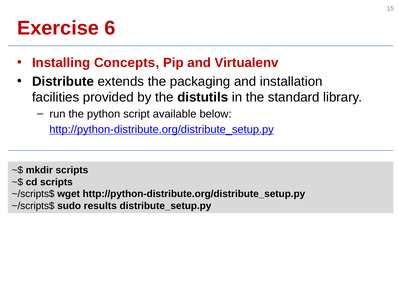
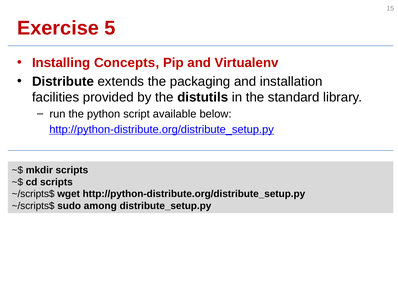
6: 6 -> 5
results: results -> among
